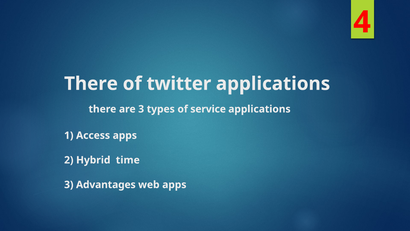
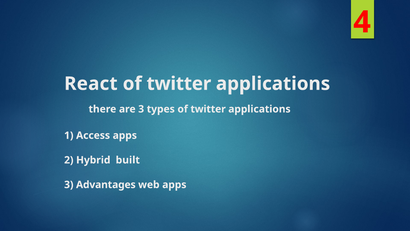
There at (91, 84): There -> React
types of service: service -> twitter
time: time -> built
